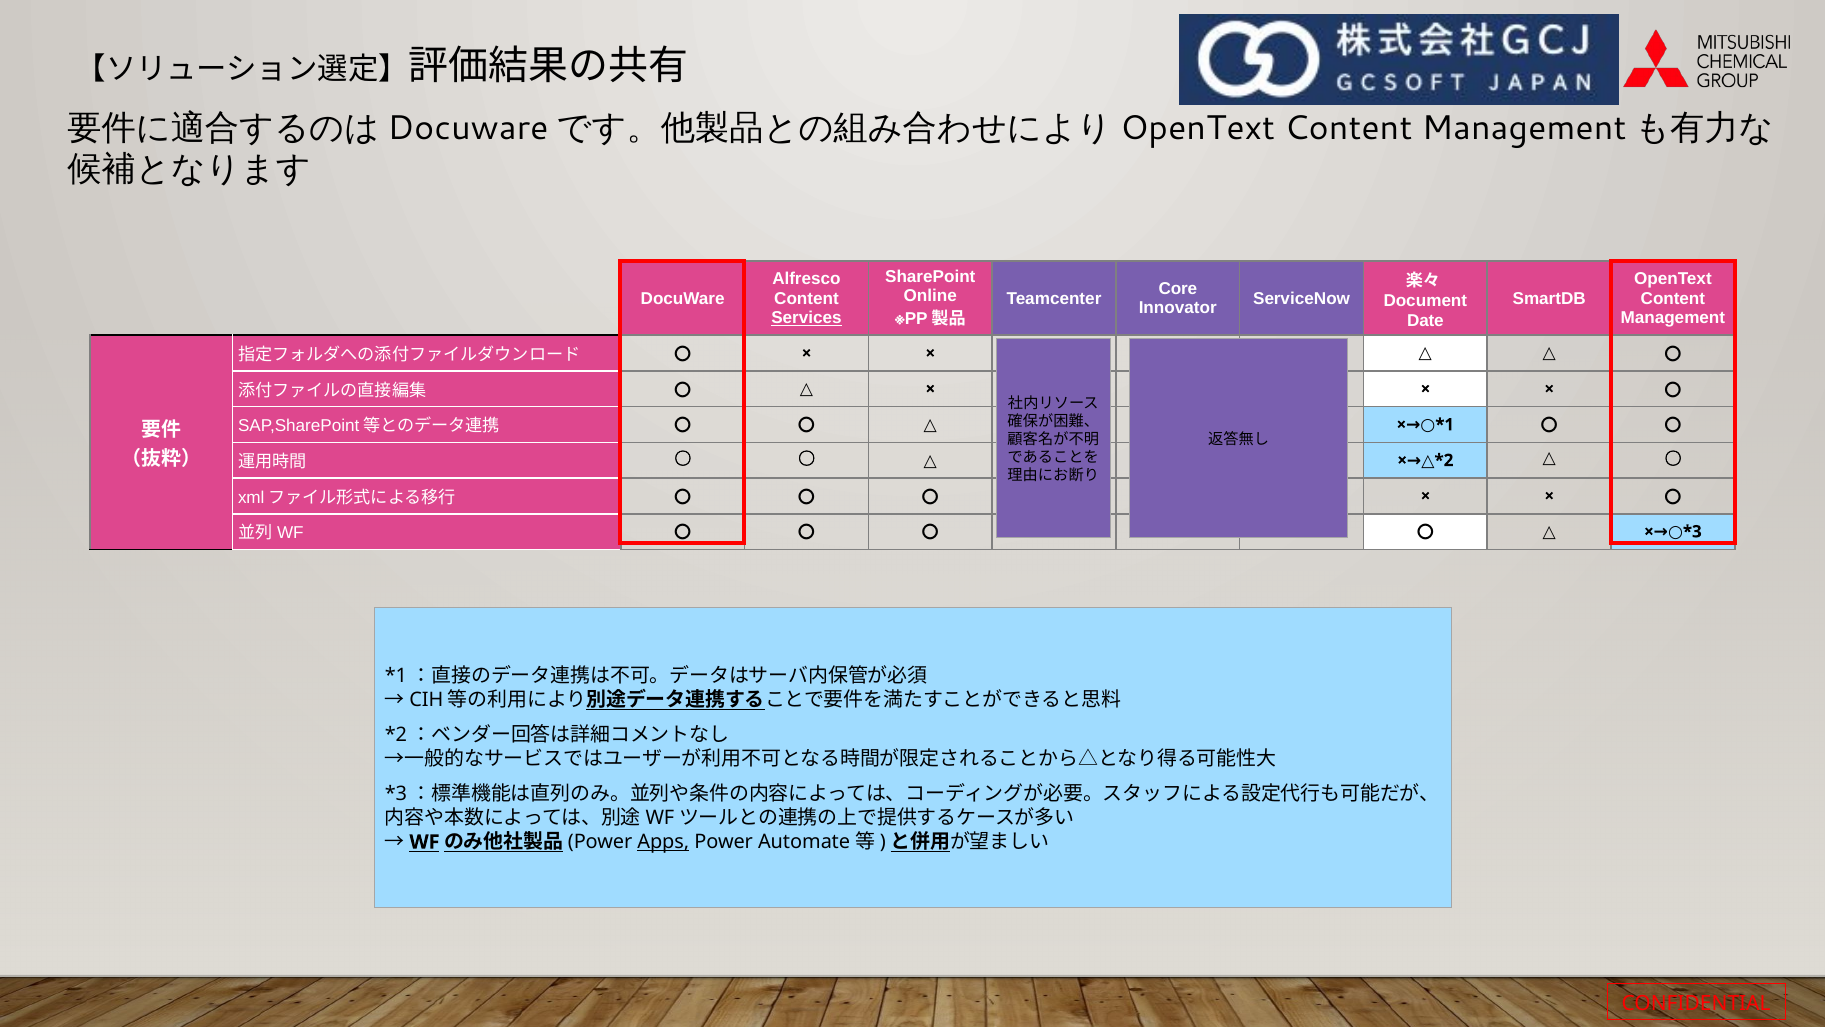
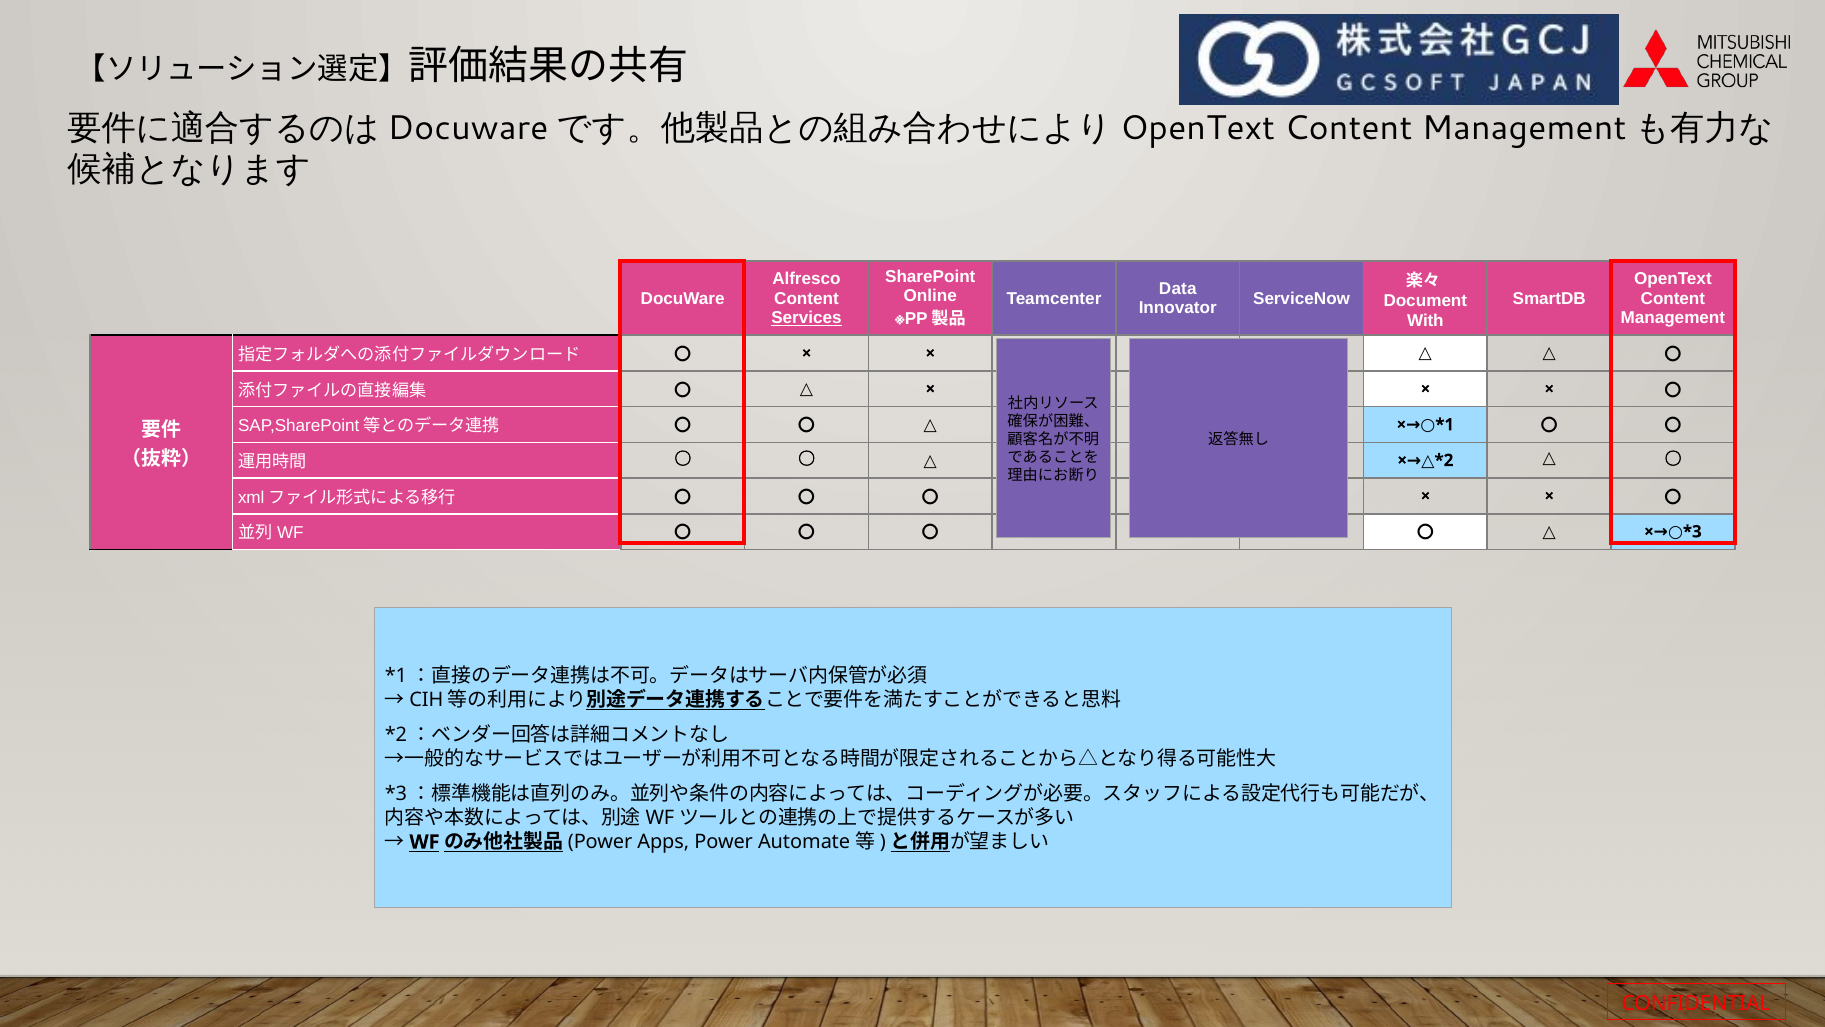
Core: Core -> Data
Date: Date -> With
Apps underline: present -> none
